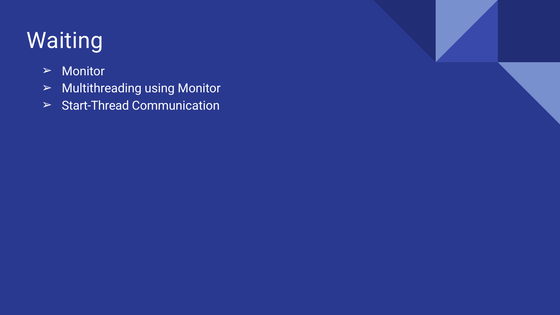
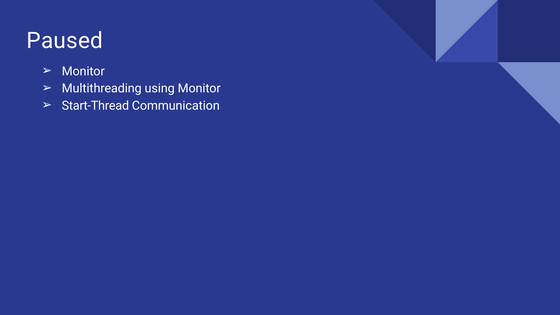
Waiting: Waiting -> Paused
